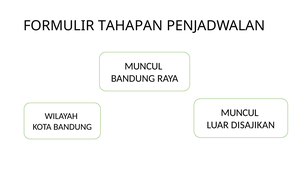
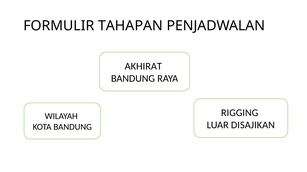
MUNCUL at (143, 66): MUNCUL -> AKHIRAT
MUNCUL at (240, 113): MUNCUL -> RIGGING
